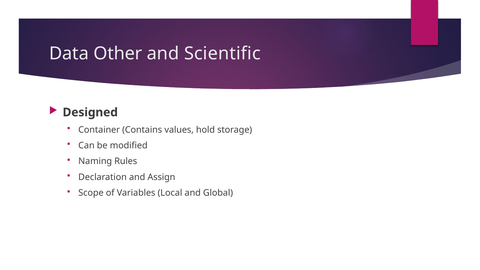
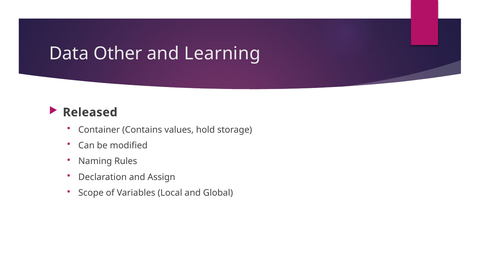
Scientific: Scientific -> Learning
Designed: Designed -> Released
